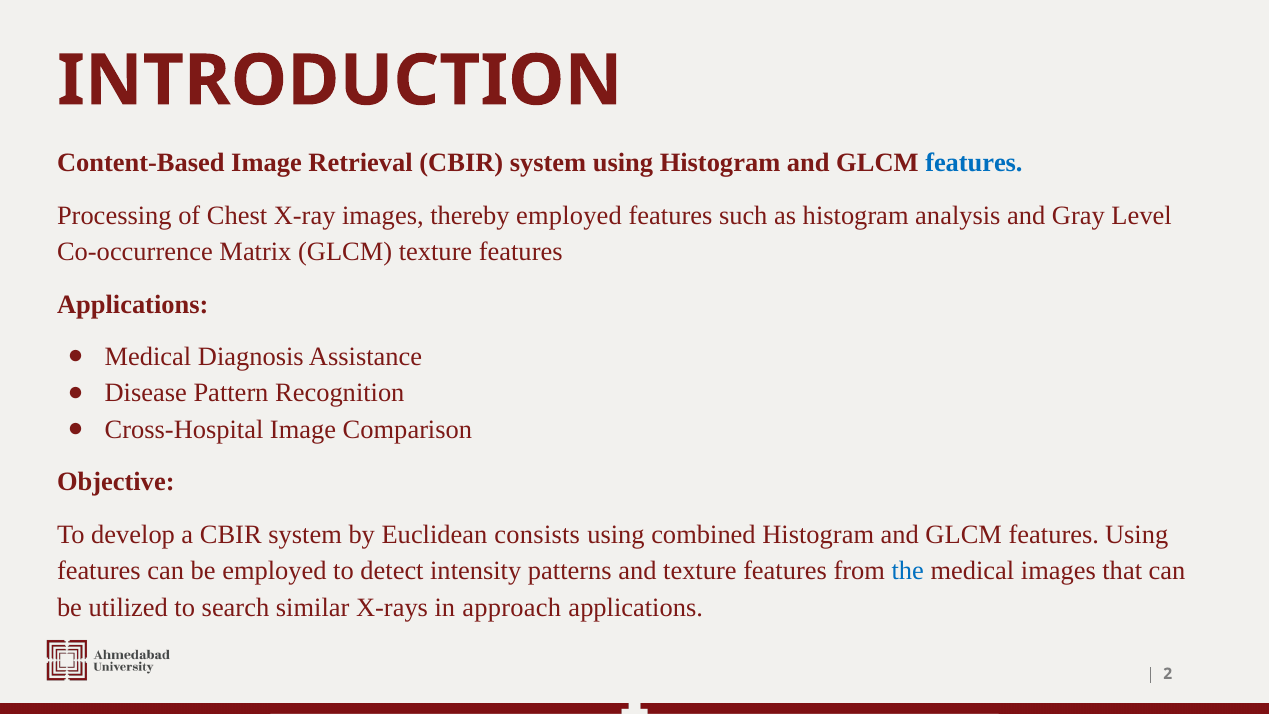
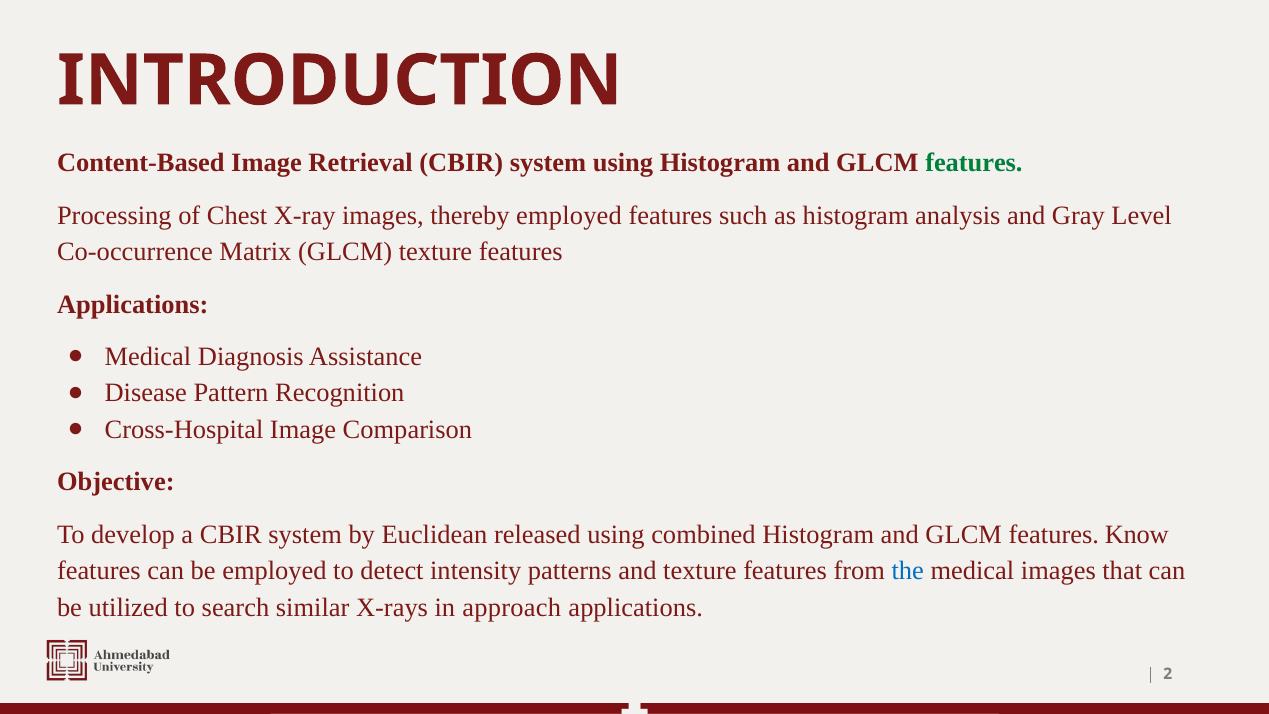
features at (974, 163) colour: blue -> green
consists: consists -> released
features Using: Using -> Know
